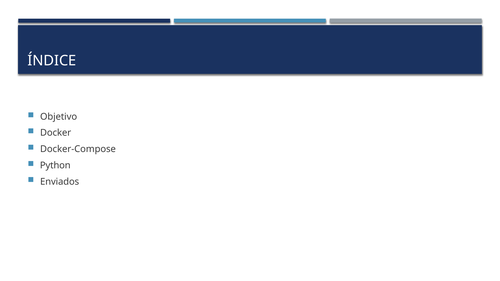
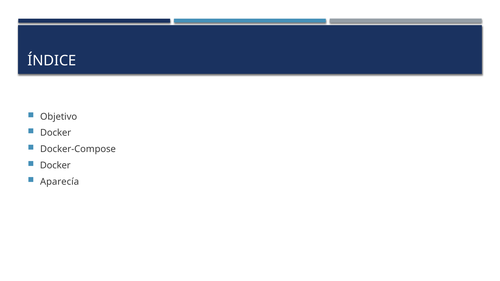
Python at (55, 165): Python -> Docker
Enviados: Enviados -> Aparecía
